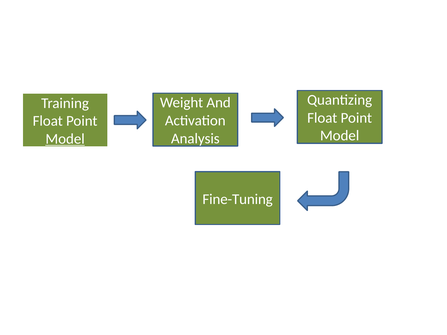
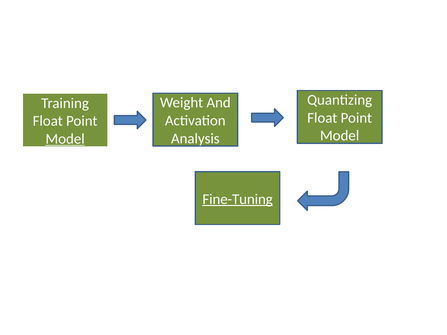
Fine-Tuning underline: none -> present
